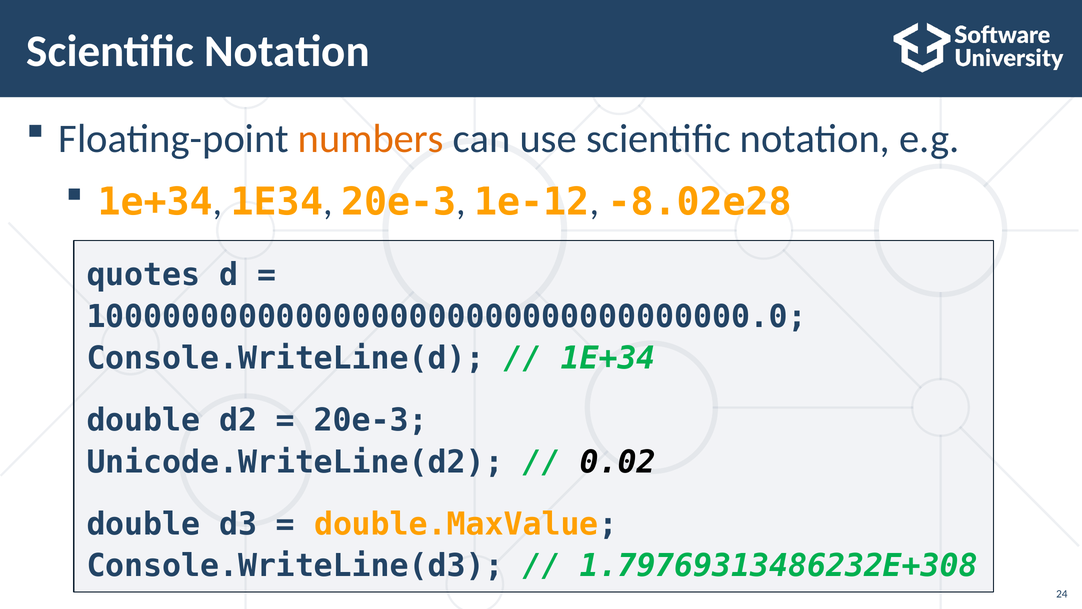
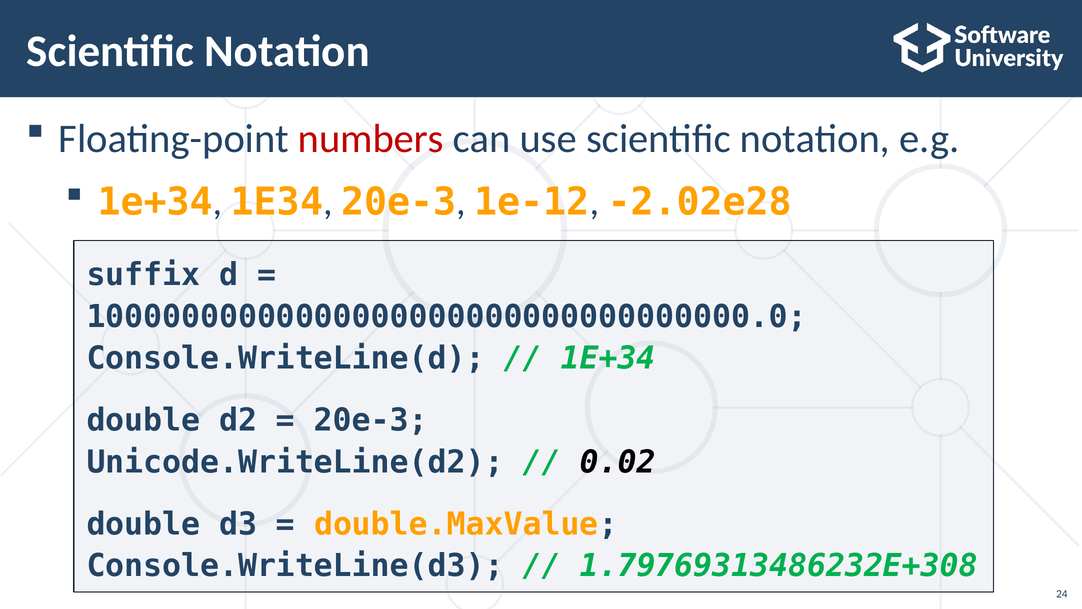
numbers colour: orange -> red
-8.02e28: -8.02e28 -> -2.02e28
quotes: quotes -> suffix
